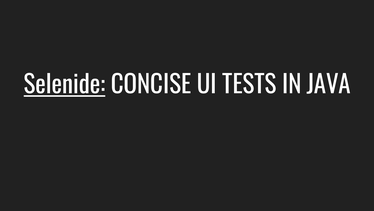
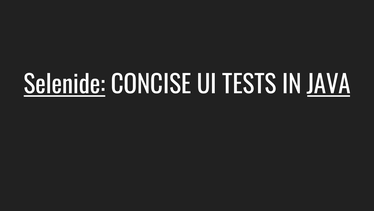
JAVA underline: none -> present
